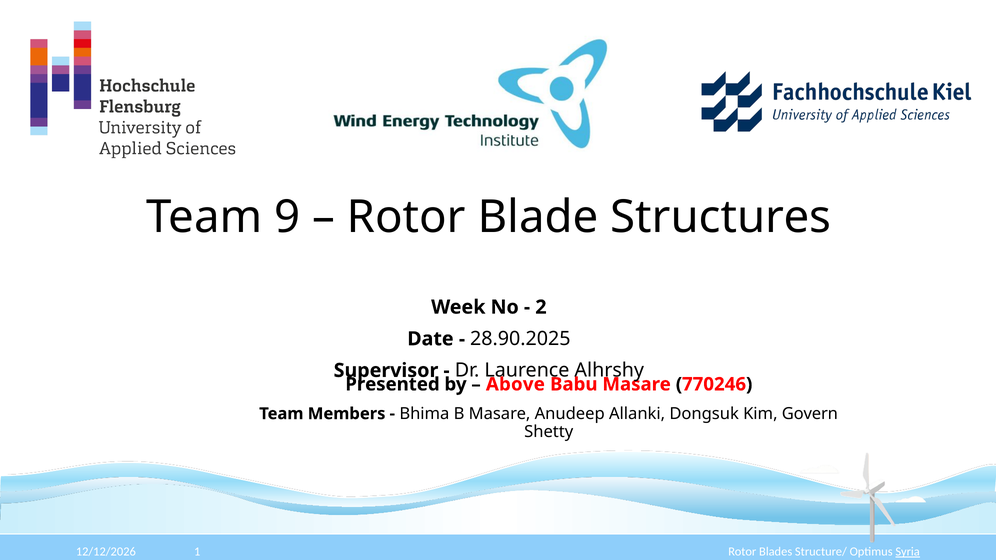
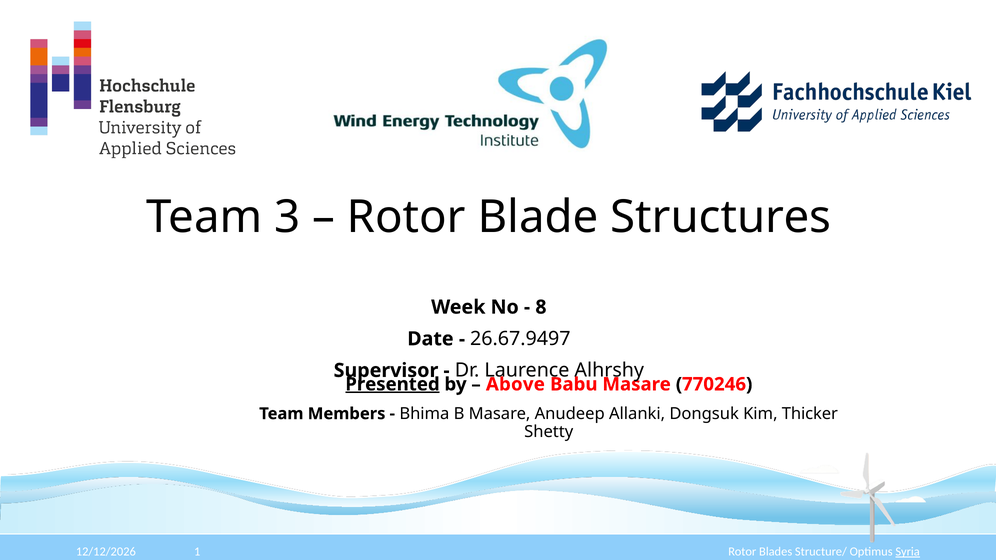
9: 9 -> 3
2: 2 -> 8
28.90.2025: 28.90.2025 -> 26.67.9497
Presented underline: none -> present
Govern: Govern -> Thicker
